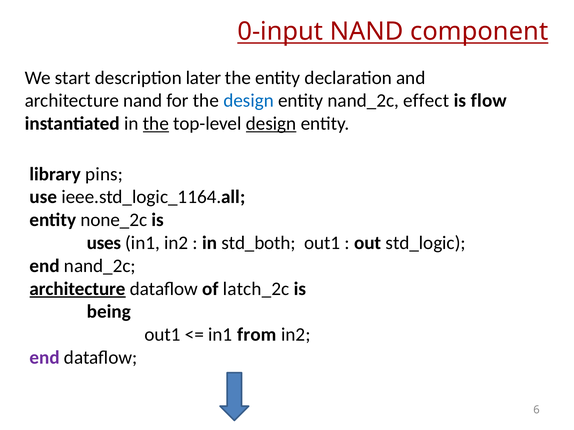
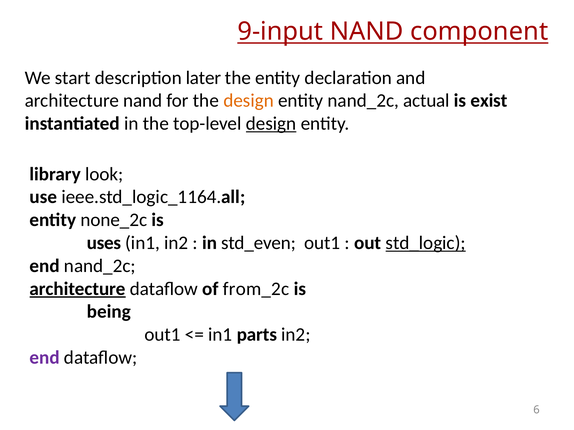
0-input: 0-input -> 9-input
design at (249, 101) colour: blue -> orange
effect: effect -> actual
flow: flow -> exist
the at (156, 124) underline: present -> none
pins: pins -> look
std_both: std_both -> std_even
std_logic underline: none -> present
latch_2c: latch_2c -> from_2c
from: from -> parts
